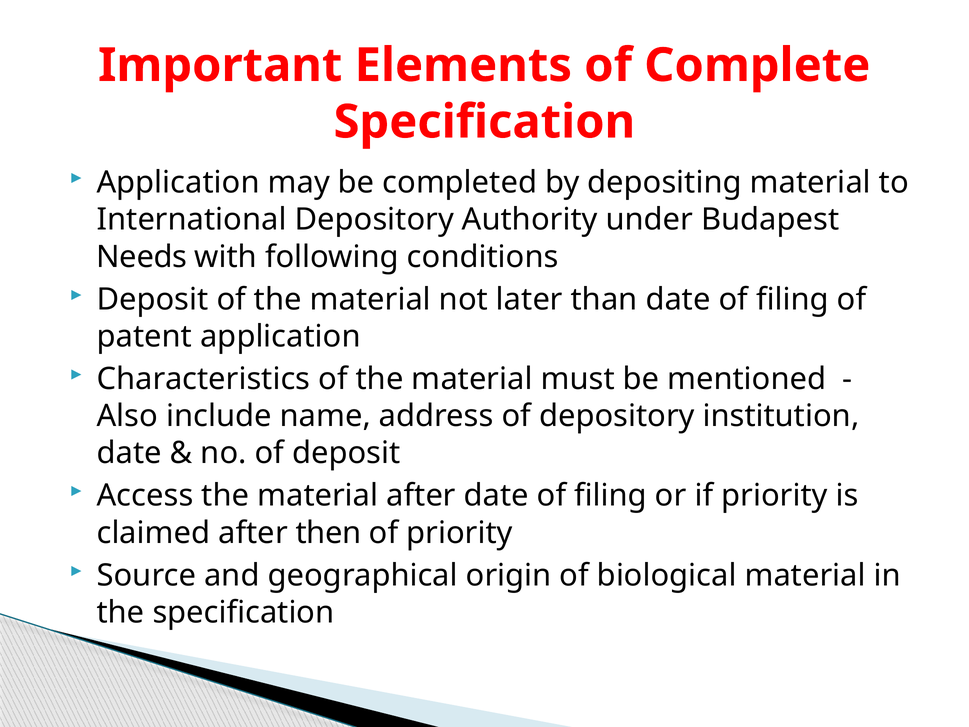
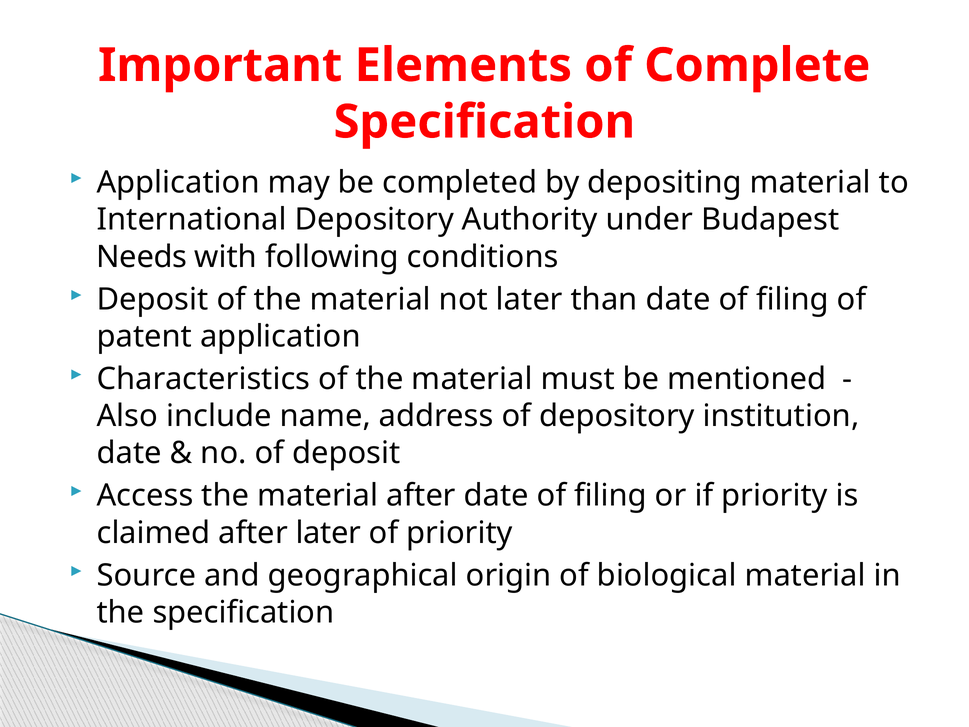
after then: then -> later
